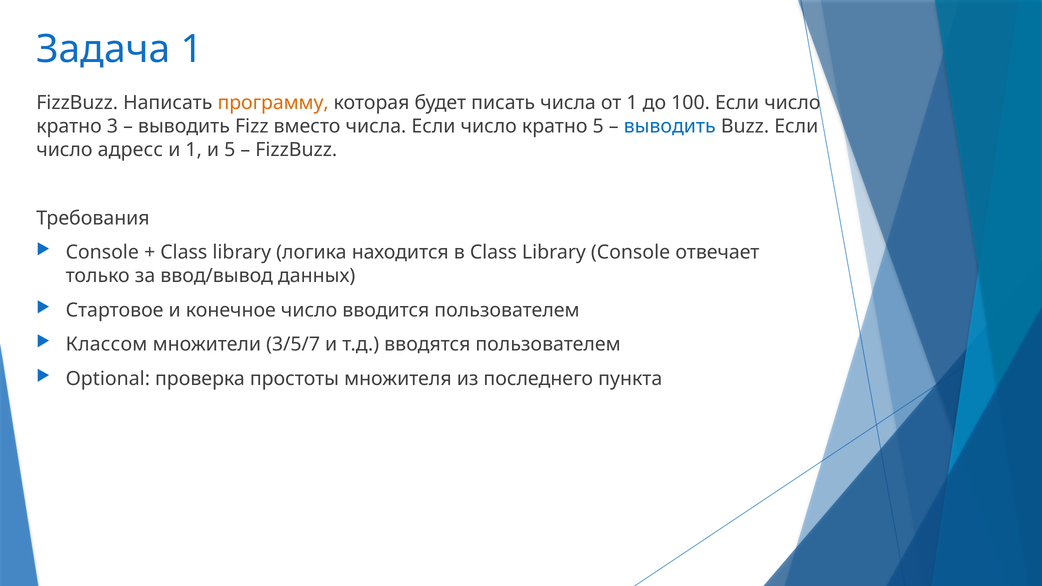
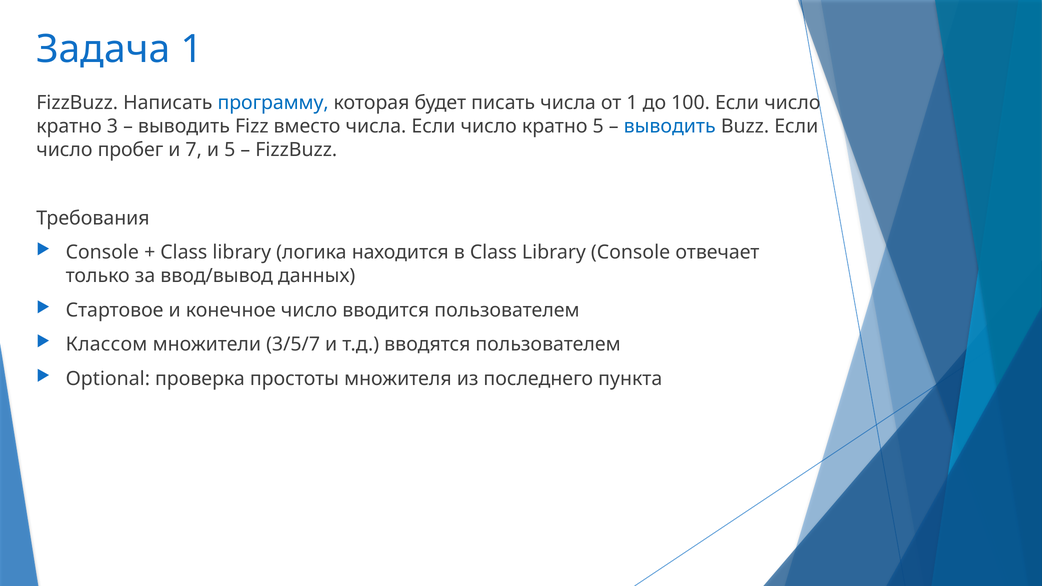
программу colour: orange -> blue
адресс: адресс -> пробeг
и 1: 1 -> 7
